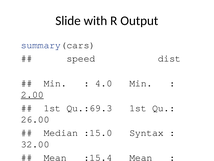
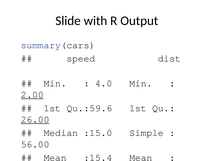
Qu.:69.3: Qu.:69.3 -> Qu.:59.6
26.00 underline: none -> present
Syntax: Syntax -> Simple
32.00 at (35, 144): 32.00 -> 56.00
